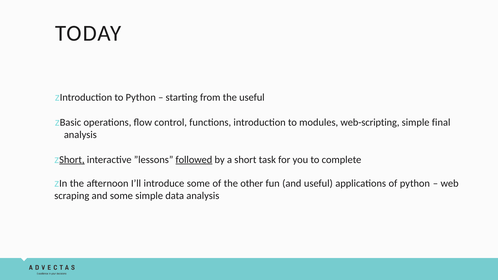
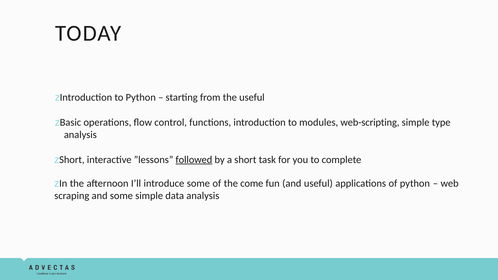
final: final -> type
Short at (72, 160) underline: present -> none
other: other -> come
